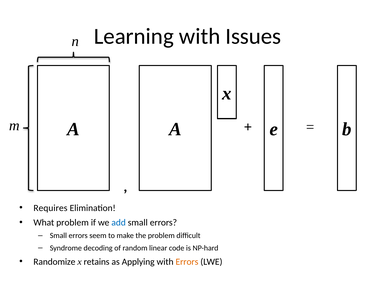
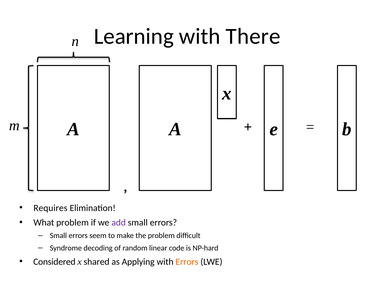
Issues: Issues -> There
add colour: blue -> purple
Randomize: Randomize -> Considered
retains: retains -> shared
